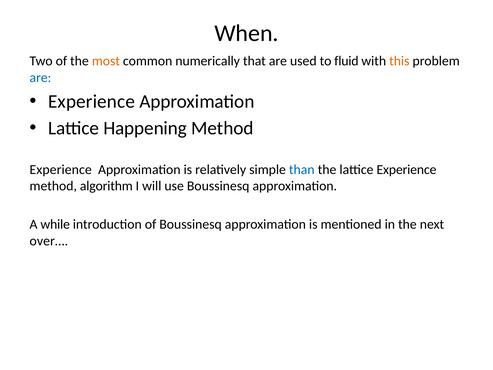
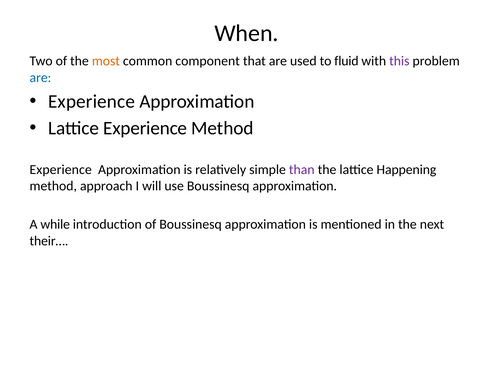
numerically: numerically -> component
this colour: orange -> purple
Lattice Happening: Happening -> Experience
than colour: blue -> purple
lattice Experience: Experience -> Happening
algorithm: algorithm -> approach
over…: over… -> their…
